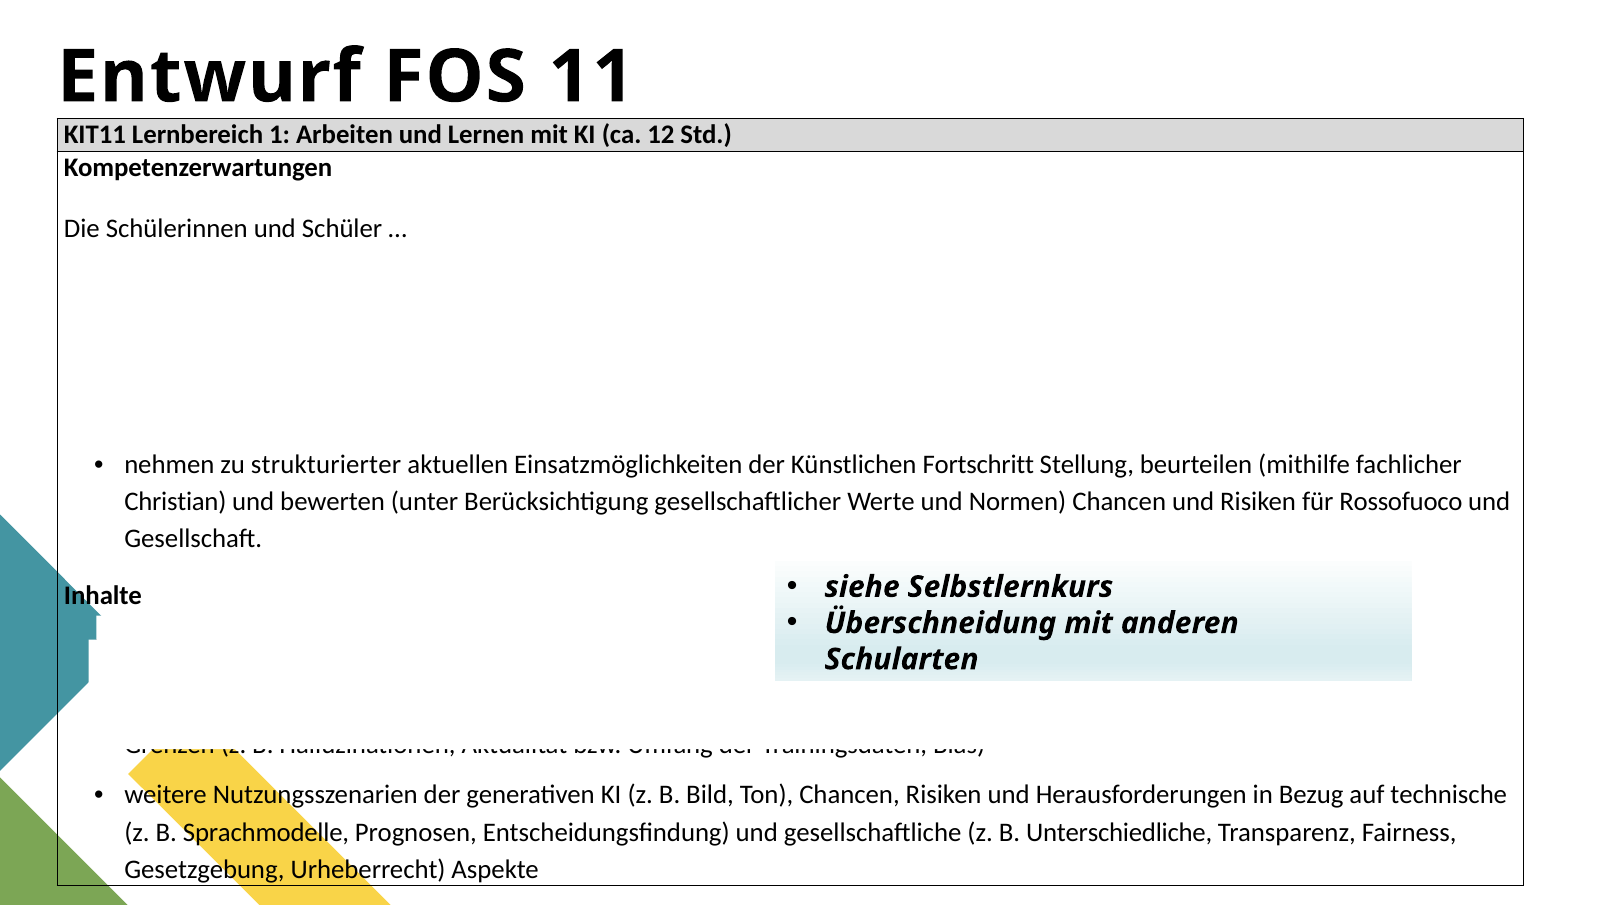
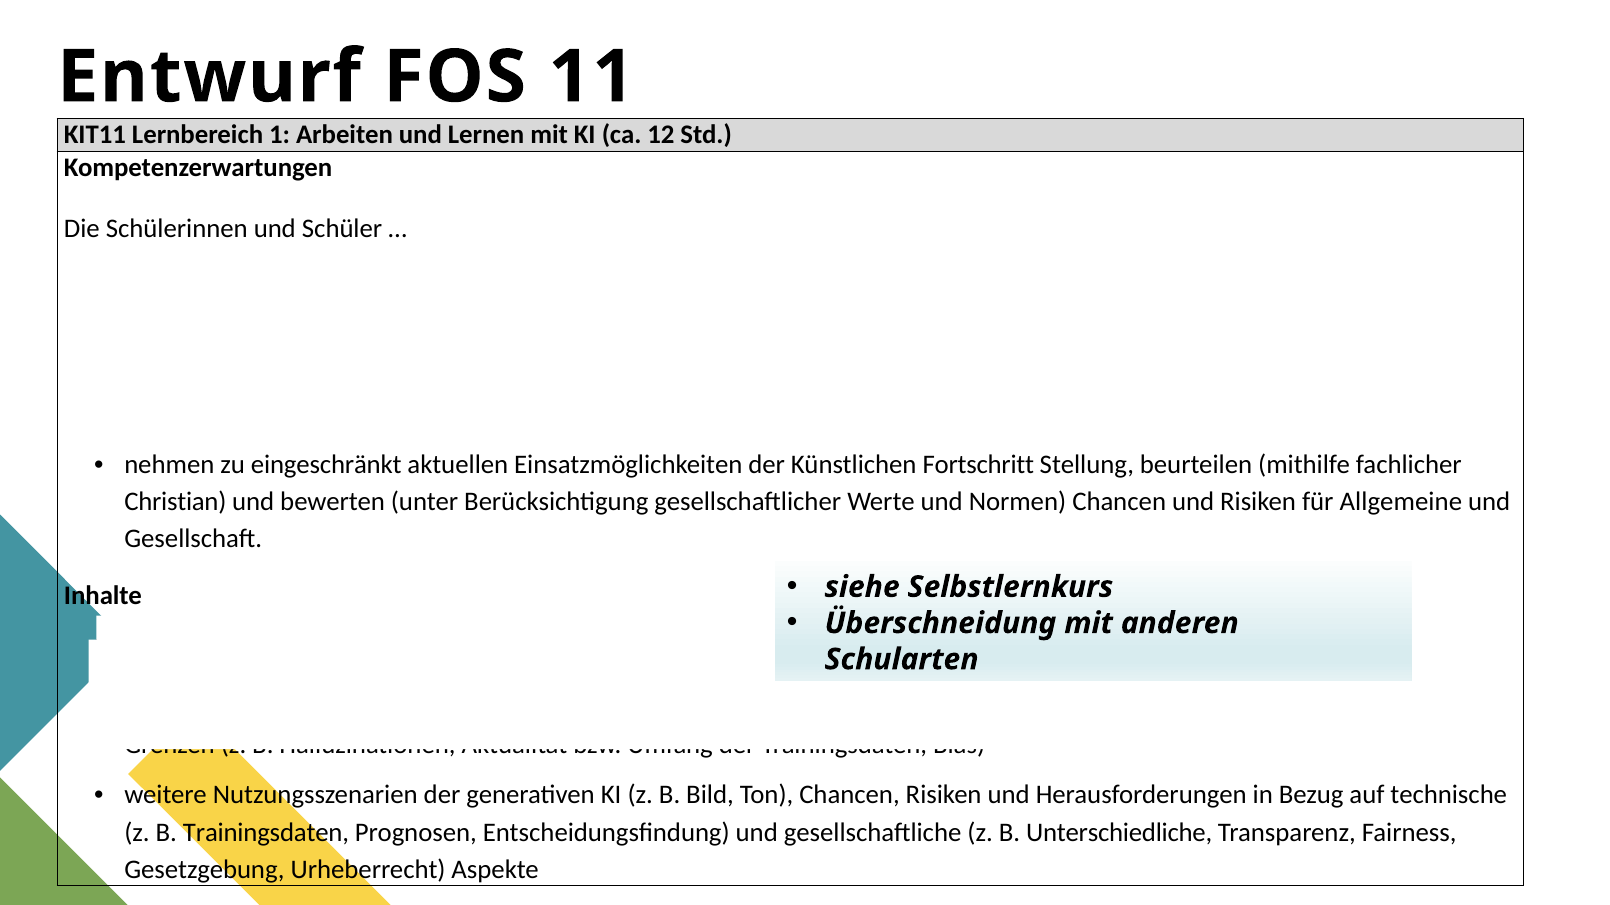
zu strukturierter: strukturierter -> eingeschränkt
Rossofuoco: Rossofuoco -> Allgemeine
B Sprachmodelle: Sprachmodelle -> Trainingsdaten
